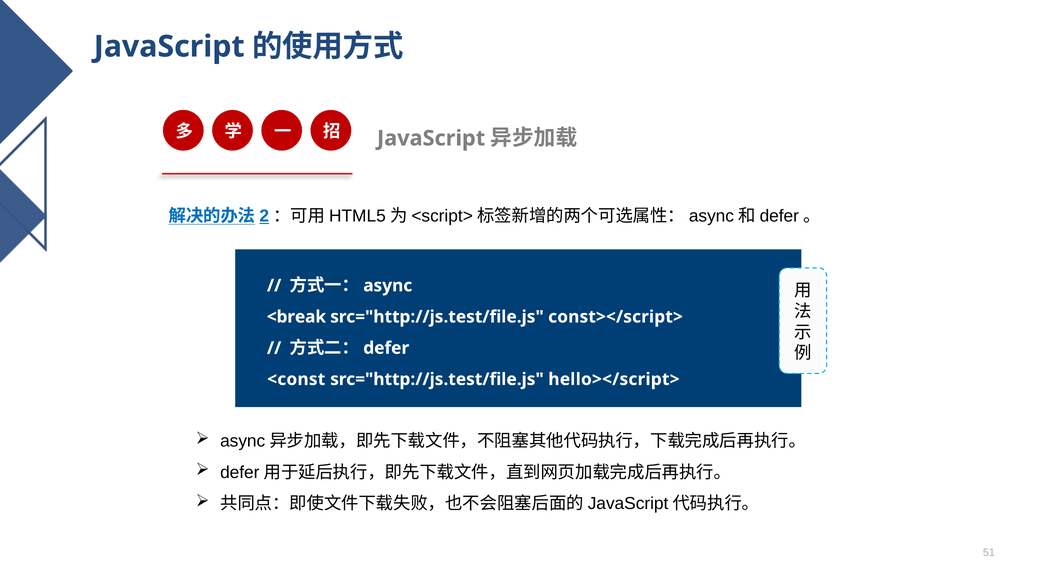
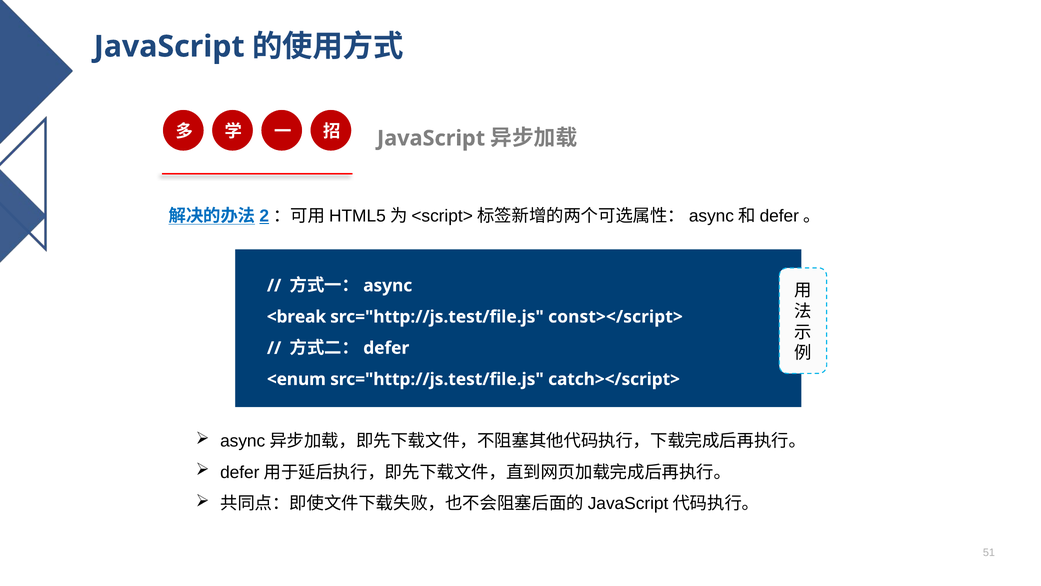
<const: <const -> <enum
hello></script>: hello></script> -> catch></script>
